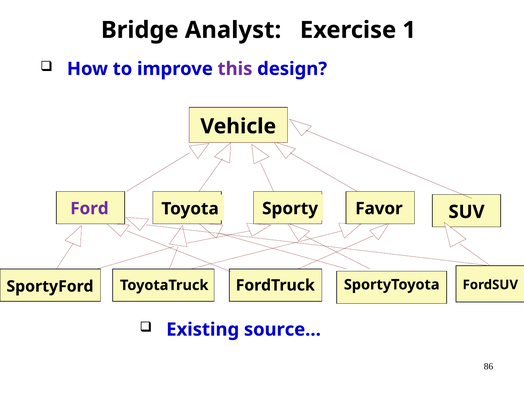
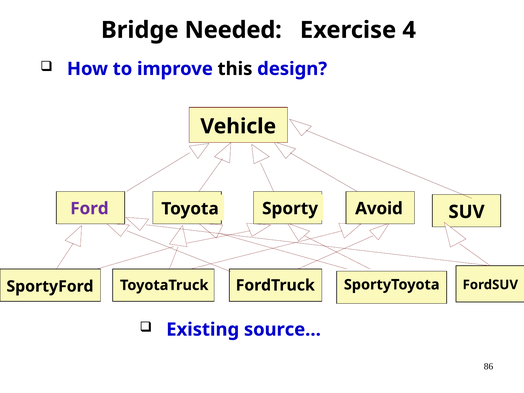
Analyst: Analyst -> Needed
1: 1 -> 4
this colour: purple -> black
Favor: Favor -> Avoid
